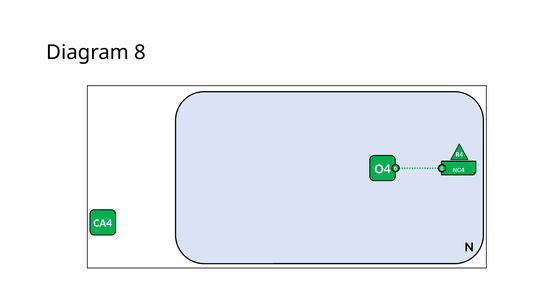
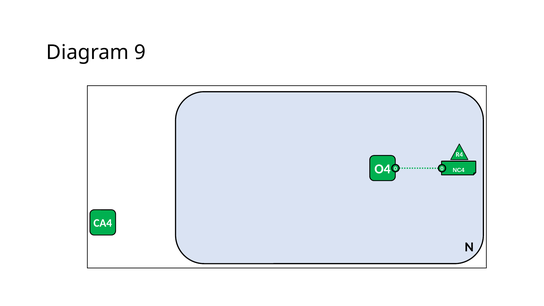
8: 8 -> 9
